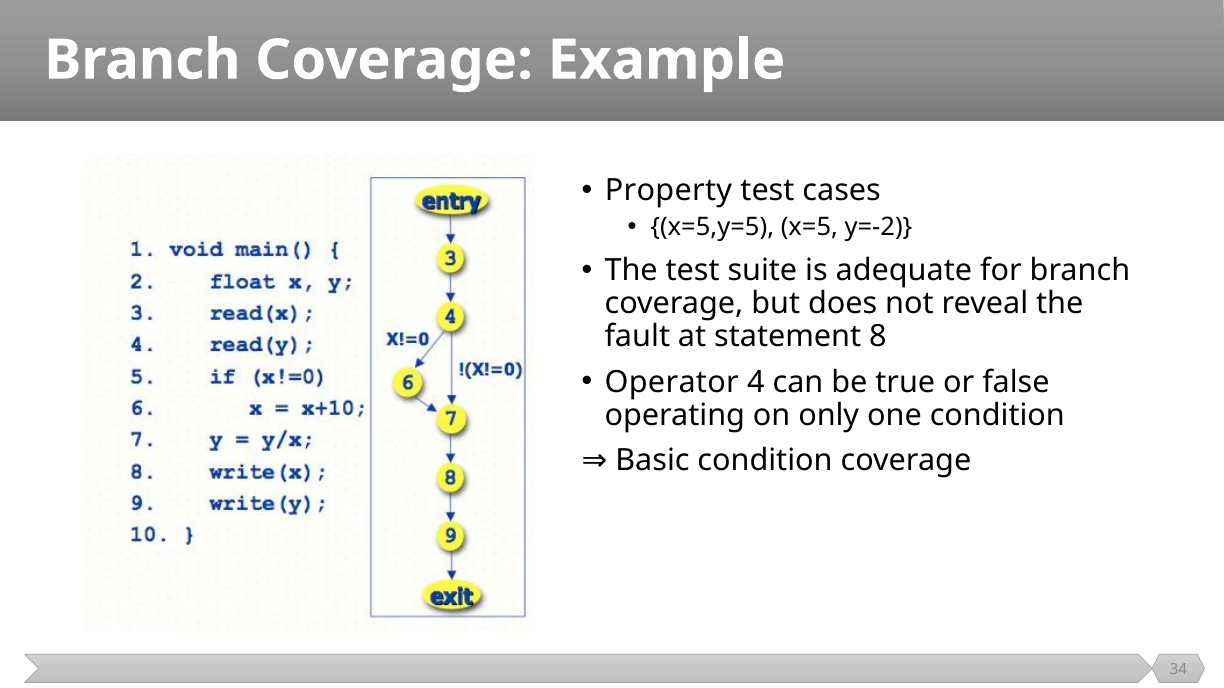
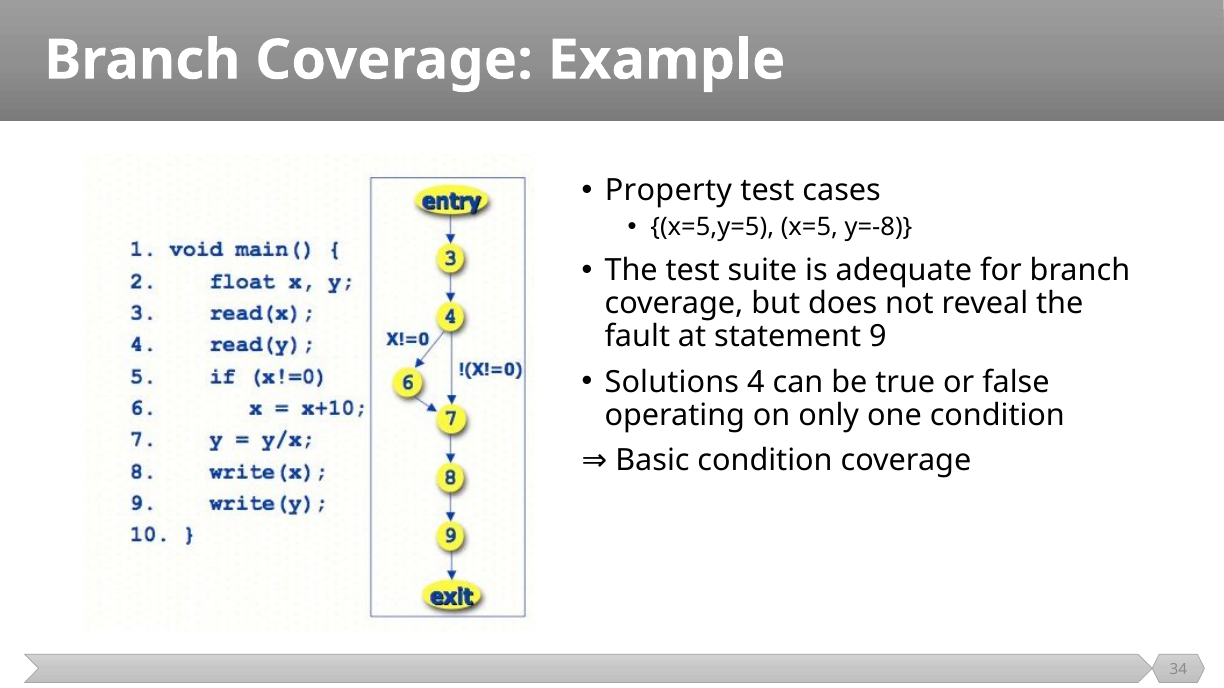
y=-2: y=-2 -> y=-8
8: 8 -> 9
Operator: Operator -> Solutions
